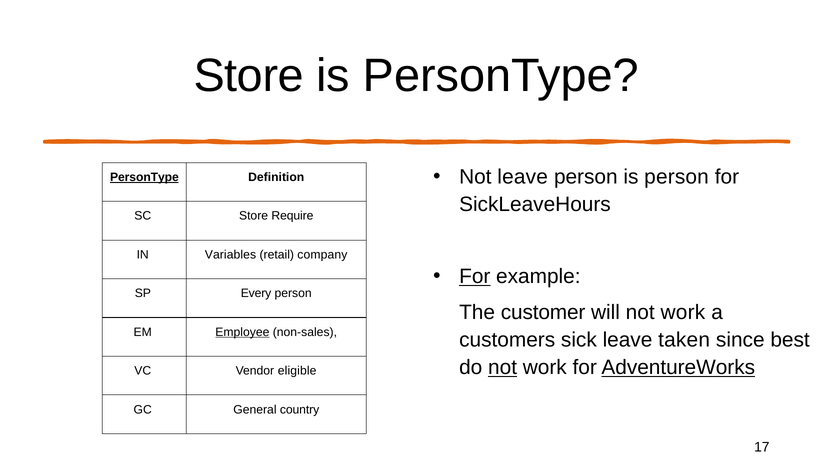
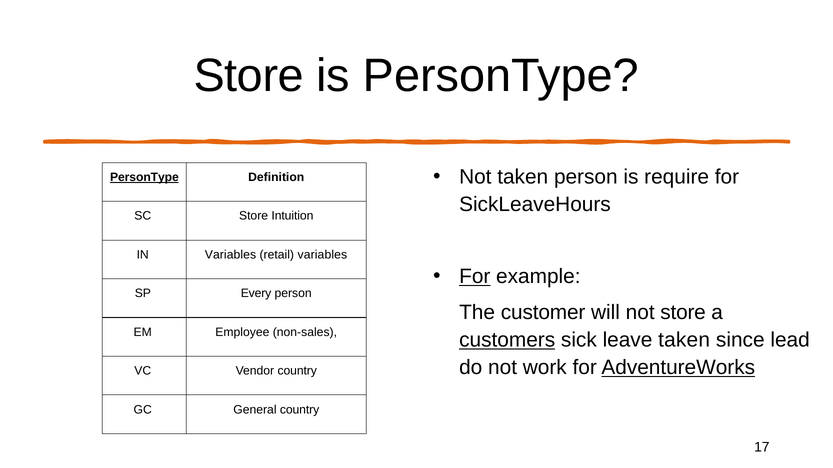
Not leave: leave -> taken
is person: person -> require
Require: Require -> Intuition
retail company: company -> variables
will not work: work -> store
Employee underline: present -> none
customers underline: none -> present
best: best -> lead
not at (503, 368) underline: present -> none
Vendor eligible: eligible -> country
